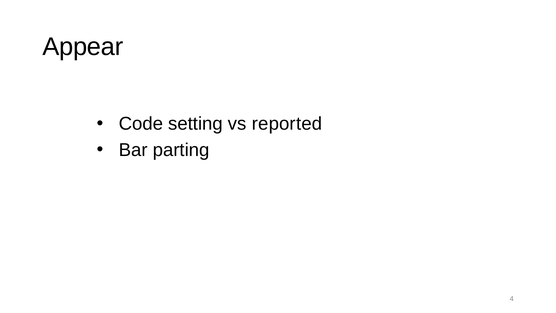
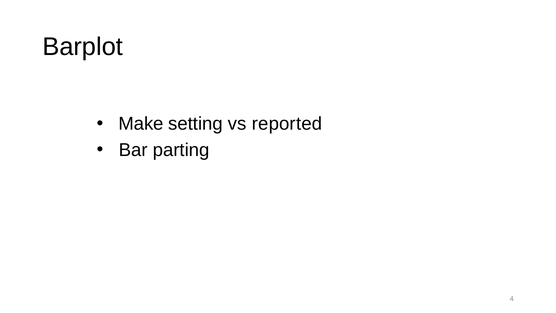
Appear: Appear -> Barplot
Code: Code -> Make
